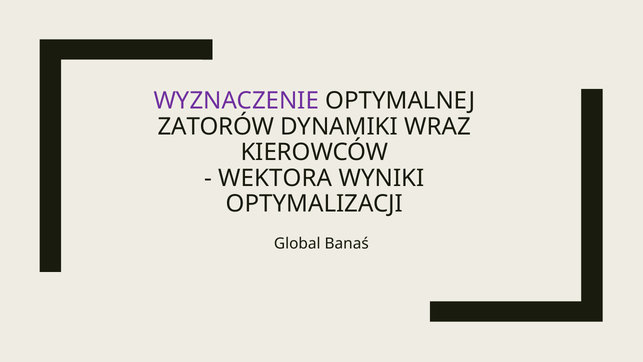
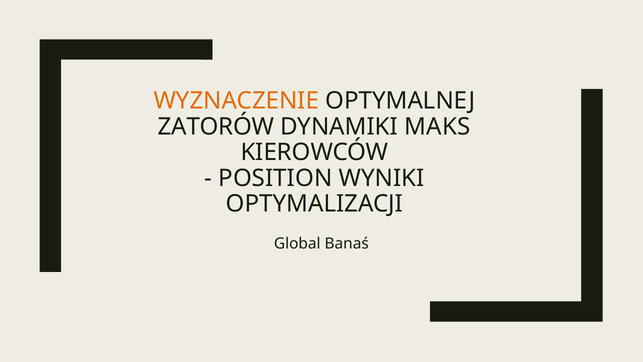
WYZNACZENIE colour: purple -> orange
WRAZ: WRAZ -> MAKS
WEKTORA: WEKTORA -> POSITION
